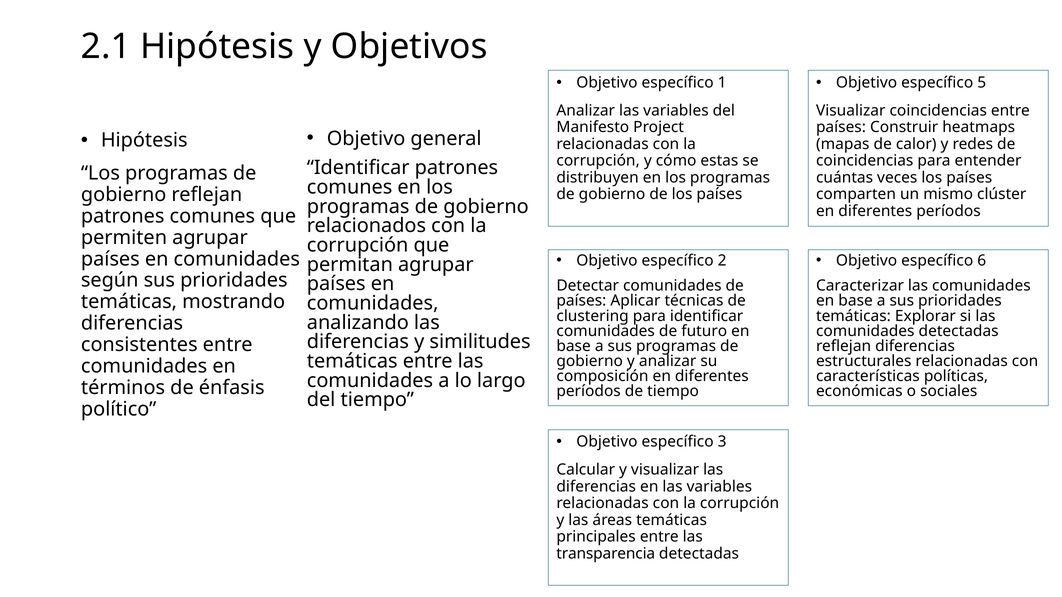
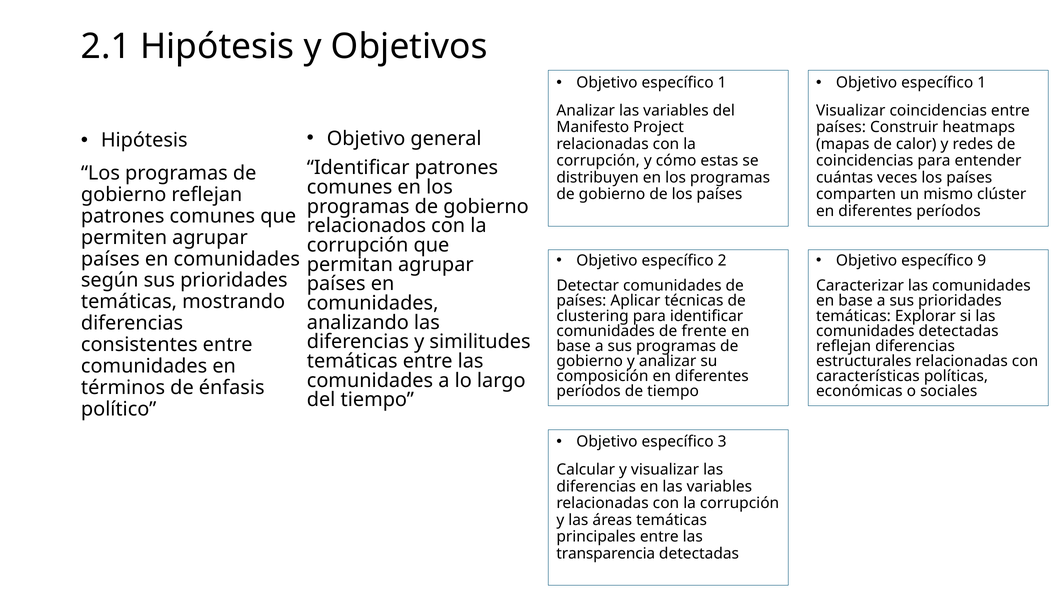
5 at (982, 83): 5 -> 1
6: 6 -> 9
futuro: futuro -> frente
